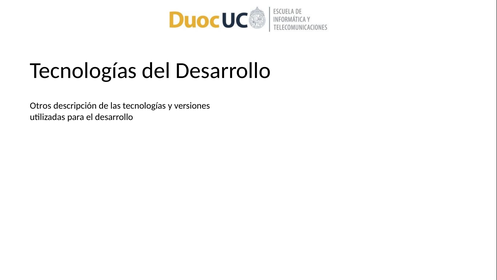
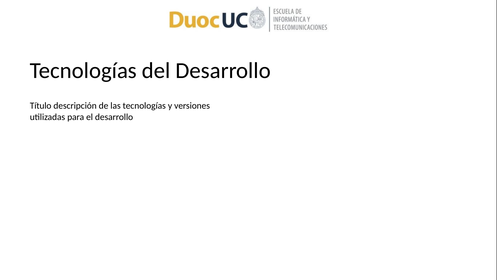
Otros: Otros -> Título
